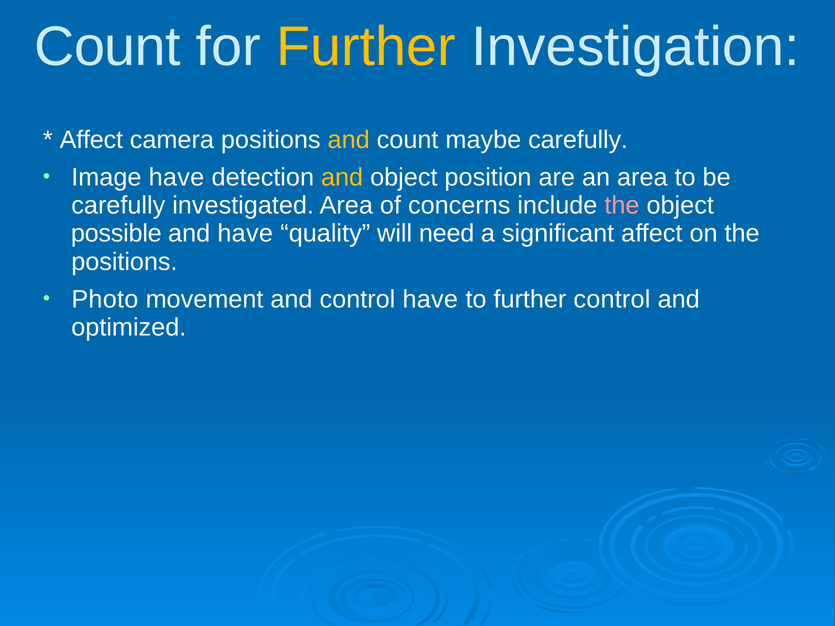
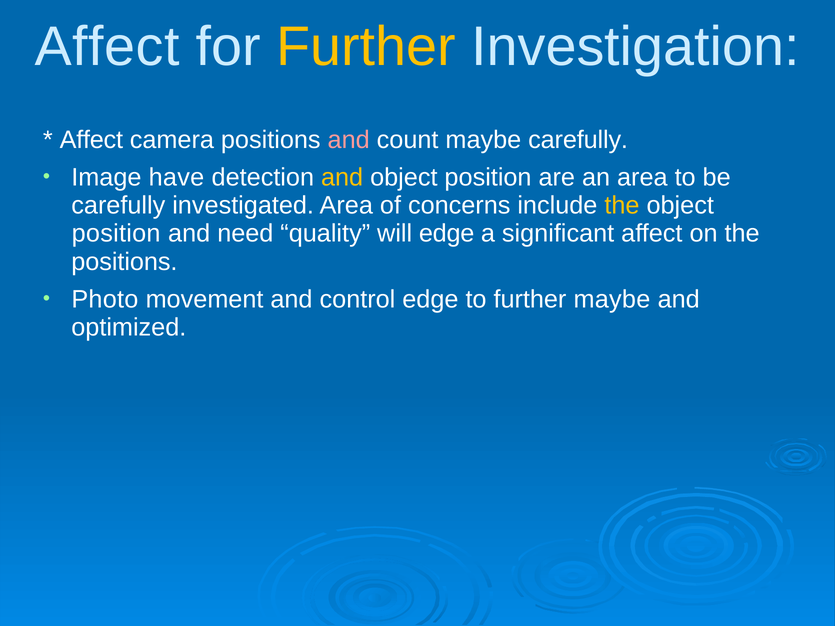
Count at (108, 47): Count -> Affect
and at (349, 140) colour: yellow -> pink
the at (622, 205) colour: pink -> yellow
possible at (116, 234): possible -> position
and have: have -> need
will need: need -> edge
control have: have -> edge
further control: control -> maybe
